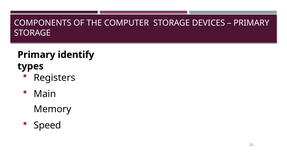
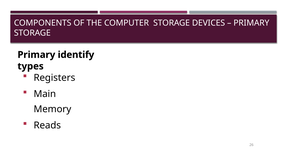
Speed: Speed -> Reads
